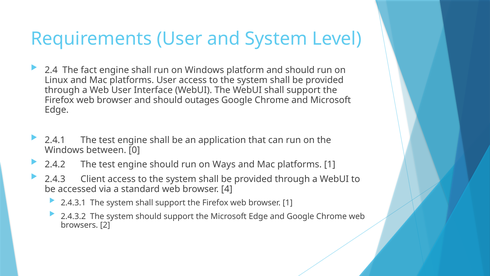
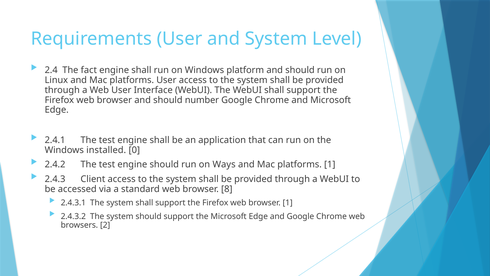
outages: outages -> number
between: between -> installed
4: 4 -> 8
